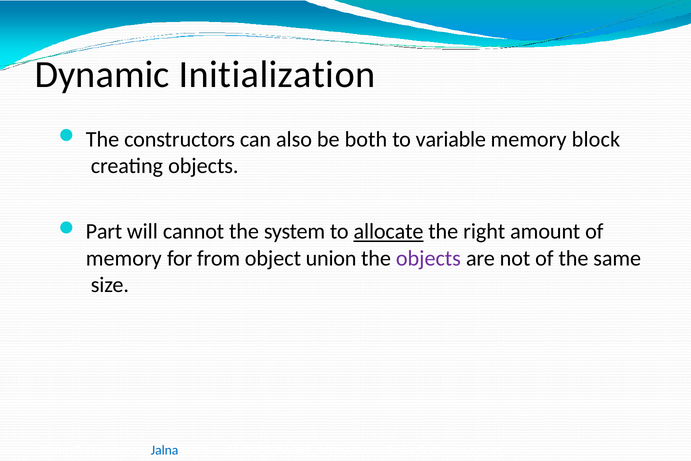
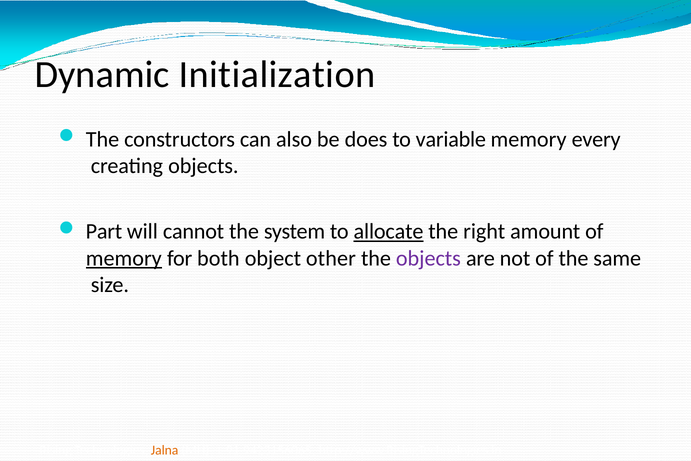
both: both -> does
block: block -> every
memory at (124, 258) underline: none -> present
from: from -> both
union: union -> other
Jalna colour: blue -> orange
